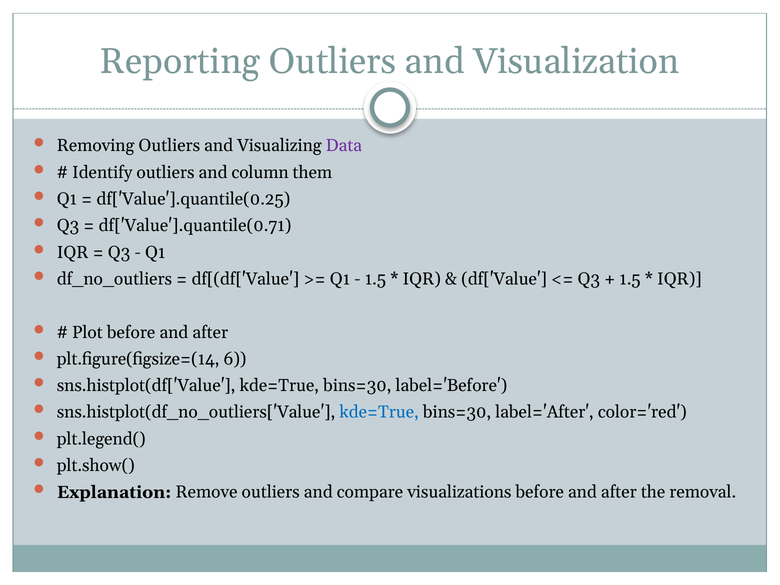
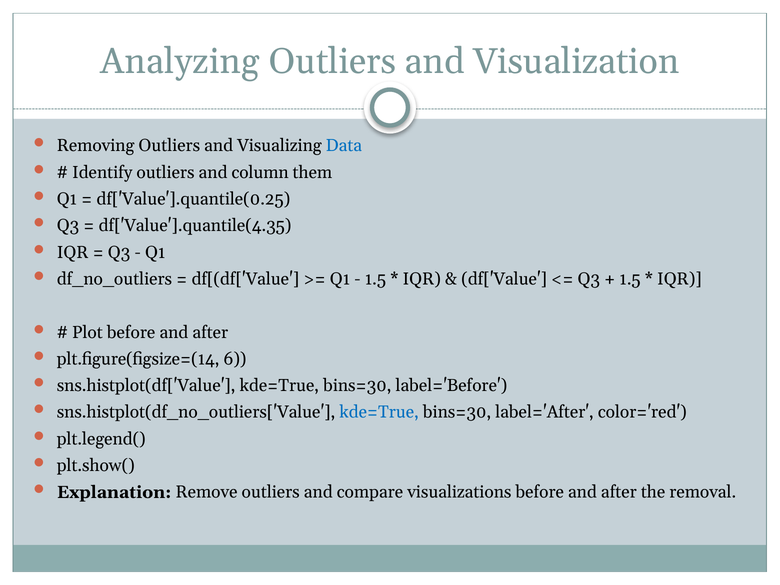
Reporting: Reporting -> Analyzing
Data colour: purple -> blue
df['Value'].quantile(0.71: df['Value'].quantile(0.71 -> df['Value'].quantile(4.35
